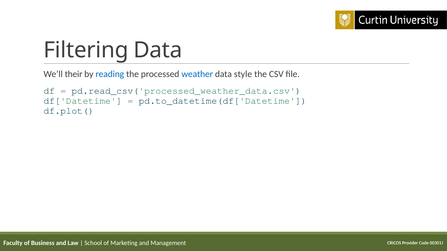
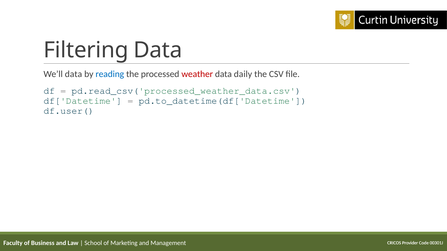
We’ll their: their -> data
weather colour: blue -> red
style: style -> daily
df.plot(: df.plot( -> df.user(
